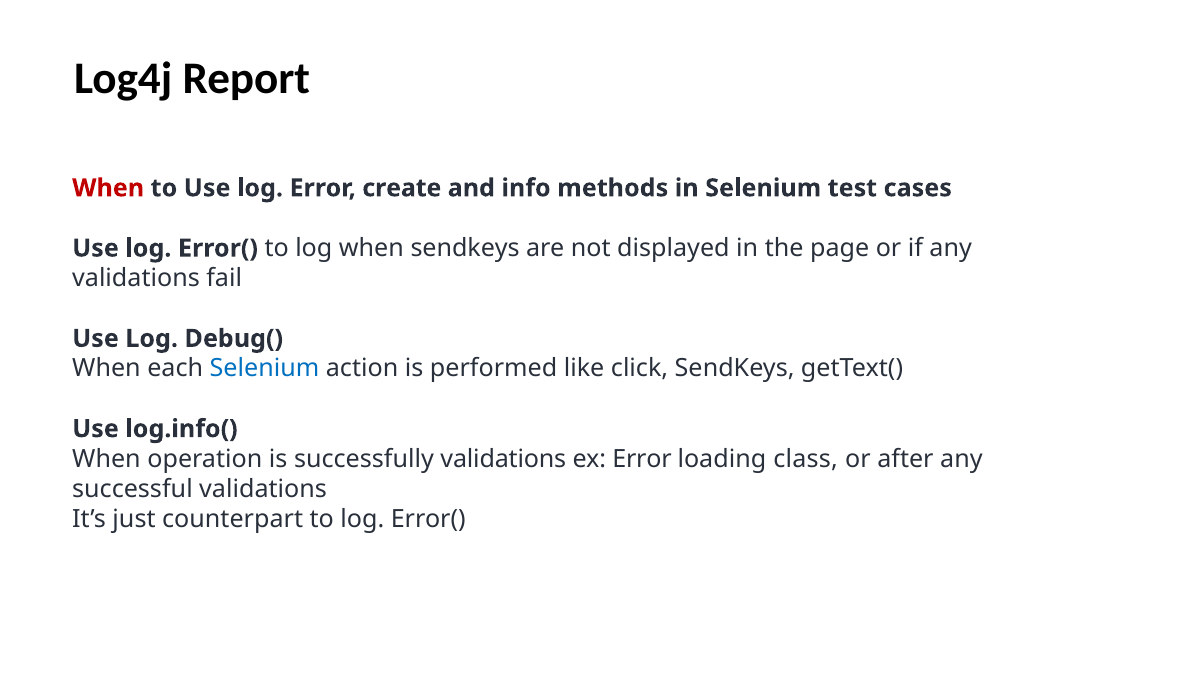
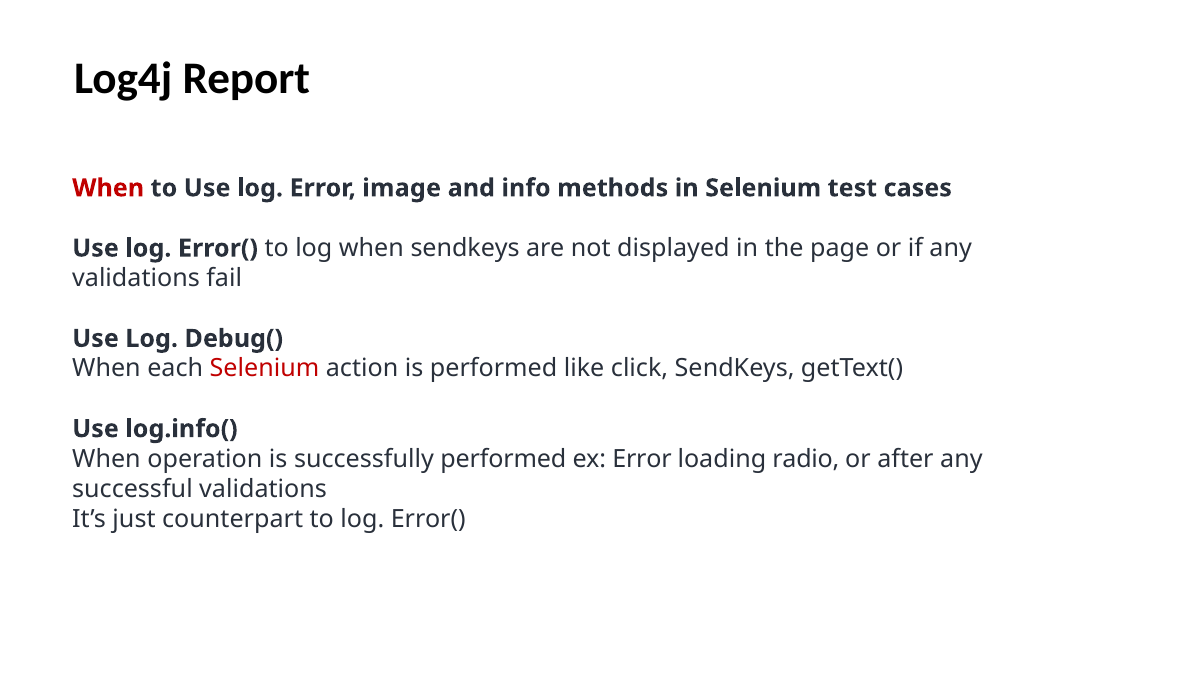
create: create -> image
Selenium at (265, 369) colour: blue -> red
successfully validations: validations -> performed
class: class -> radio
